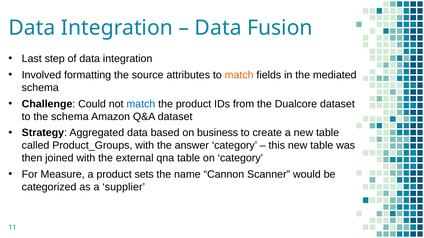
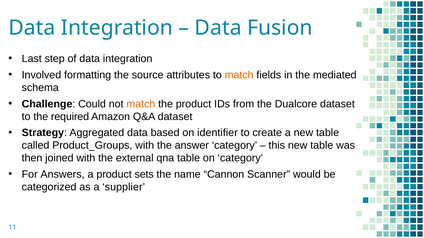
match at (141, 104) colour: blue -> orange
the schema: schema -> required
business: business -> identifier
Measure: Measure -> Answers
